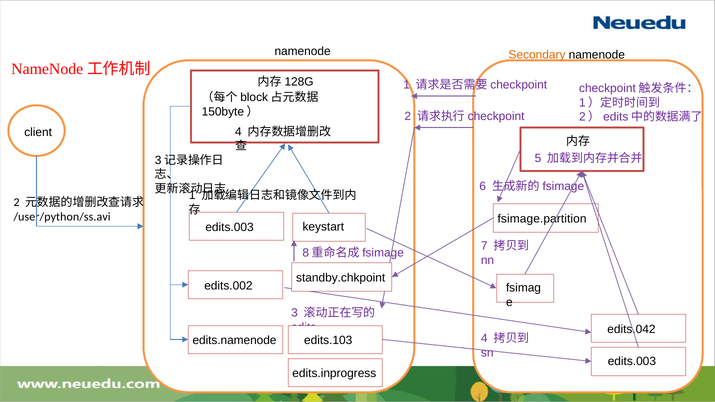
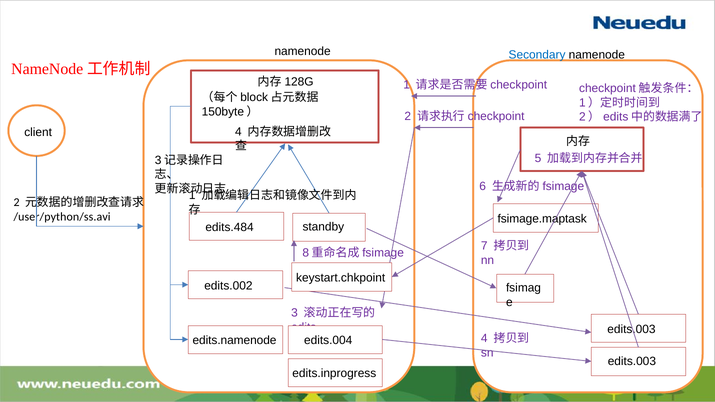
Secondary colour: orange -> blue
fsimage.partition: fsimage.partition -> fsimage.maptask
keystart: keystart -> standby
edits.003 at (230, 227): edits.003 -> edits.484
standby.chkpoint: standby.chkpoint -> keystart.chkpoint
edits.042 at (631, 329): edits.042 -> edits.003
edits.103: edits.103 -> edits.004
